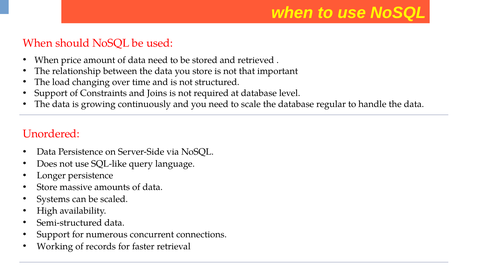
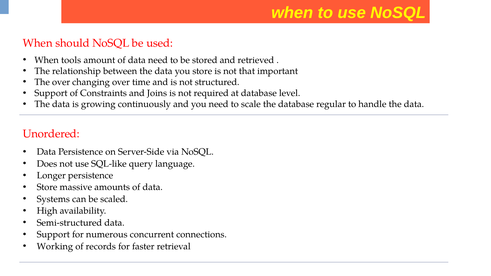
price: price -> tools
The load: load -> over
